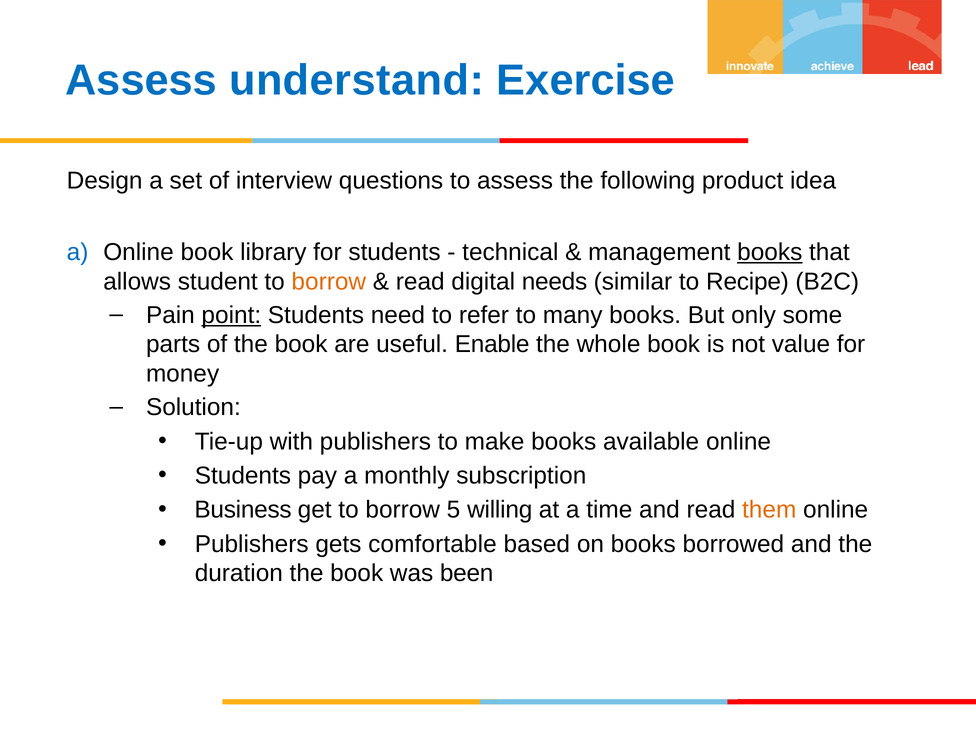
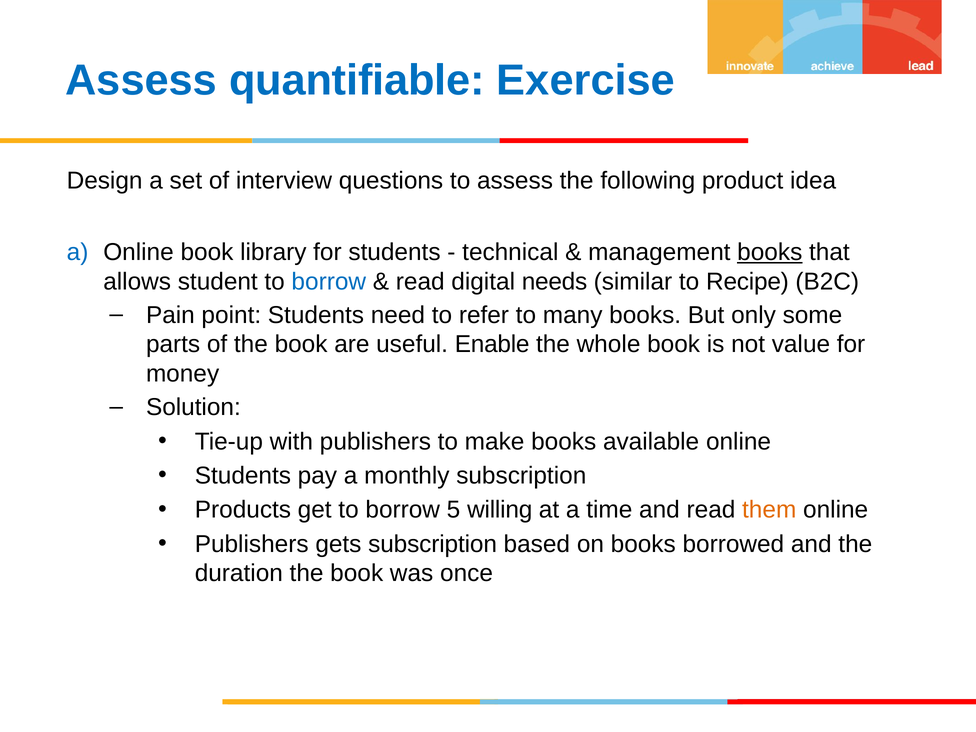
understand: understand -> quantifiable
borrow at (329, 282) colour: orange -> blue
point underline: present -> none
Business: Business -> Products
gets comfortable: comfortable -> subscription
been: been -> once
